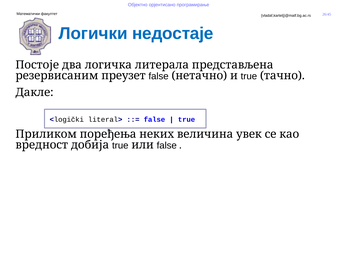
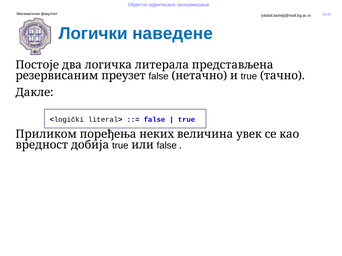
недостаје: недостаје -> наведене
